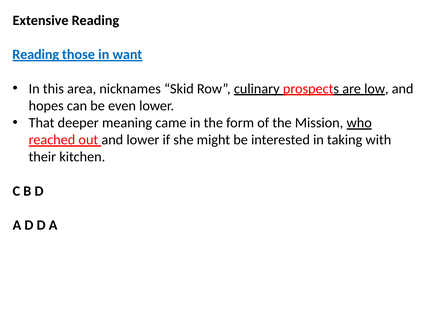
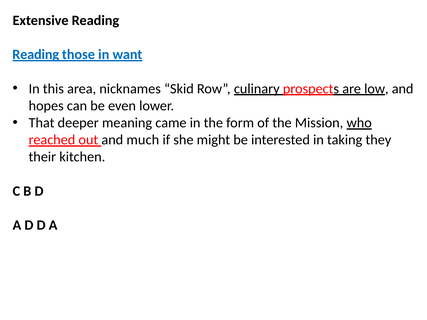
and lower: lower -> much
with: with -> they
